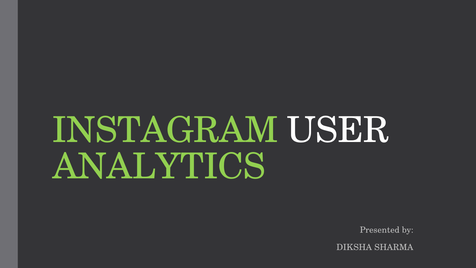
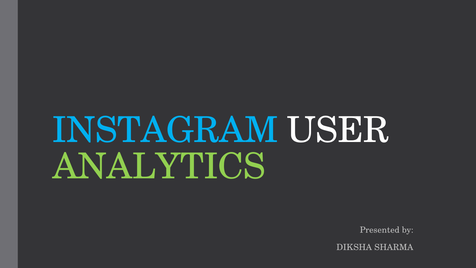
INSTAGRAM colour: light green -> light blue
